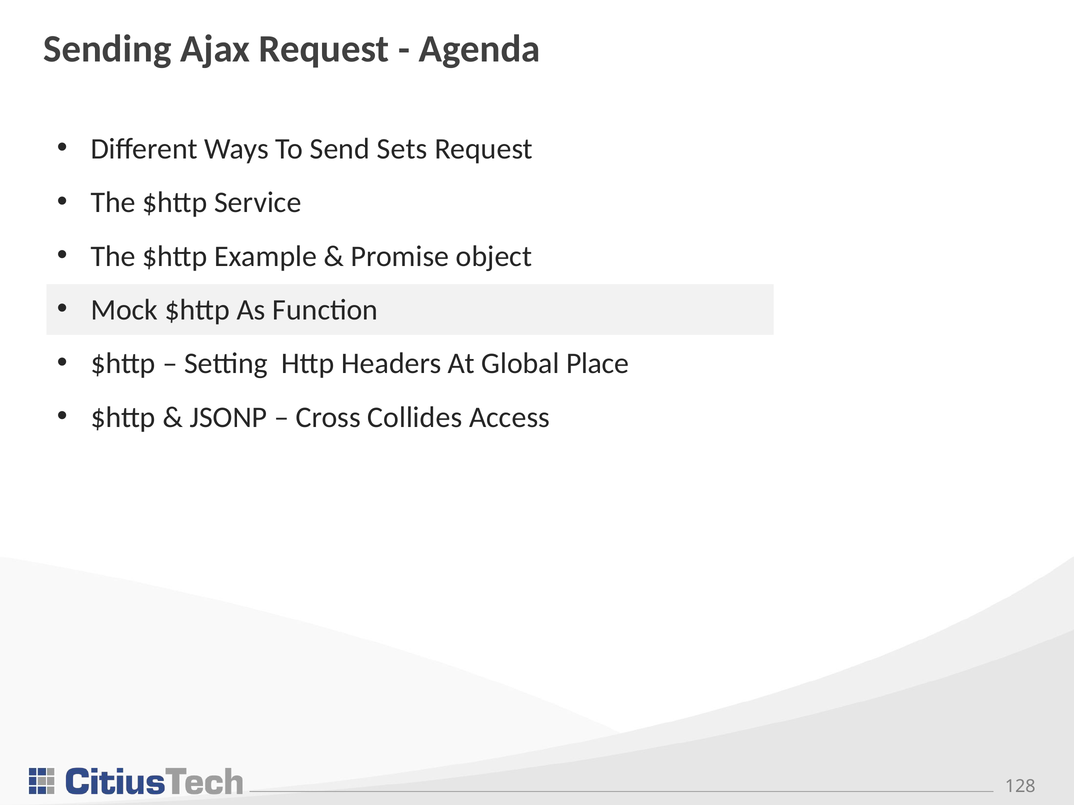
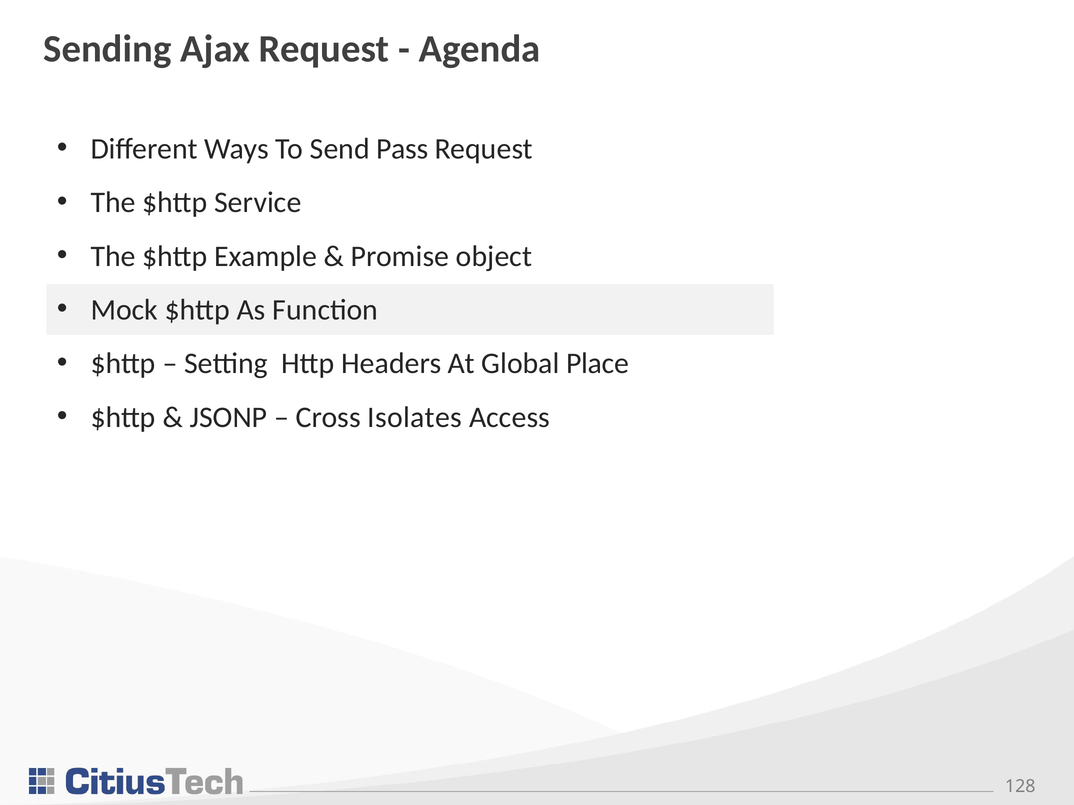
Sets: Sets -> Pass
Collides: Collides -> Isolates
